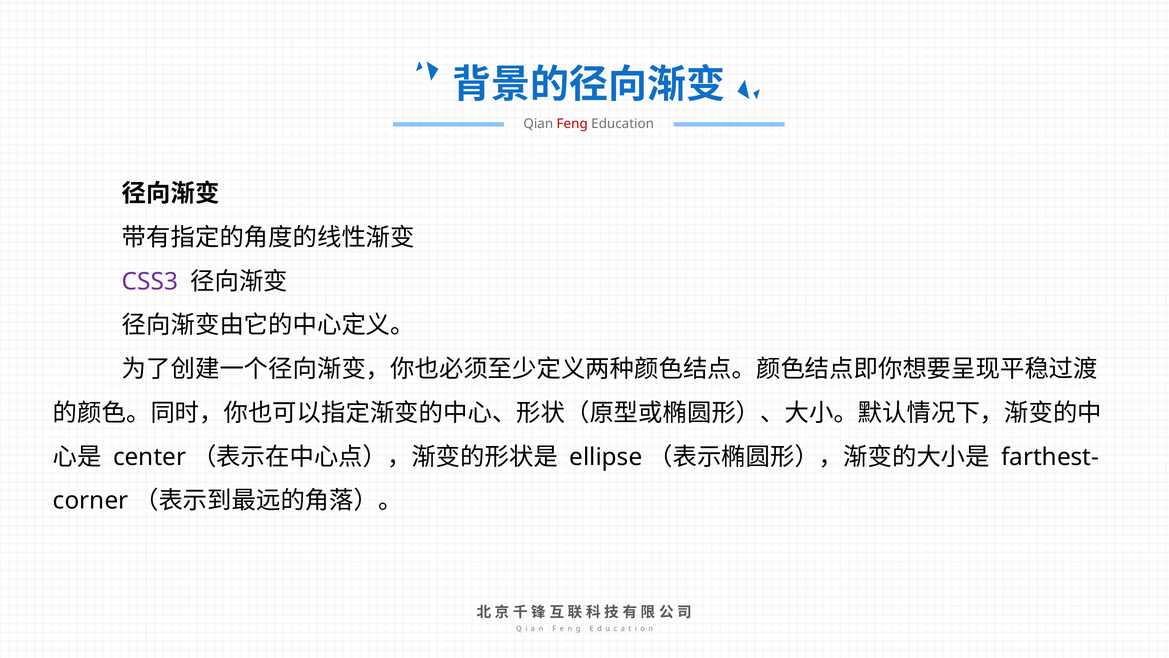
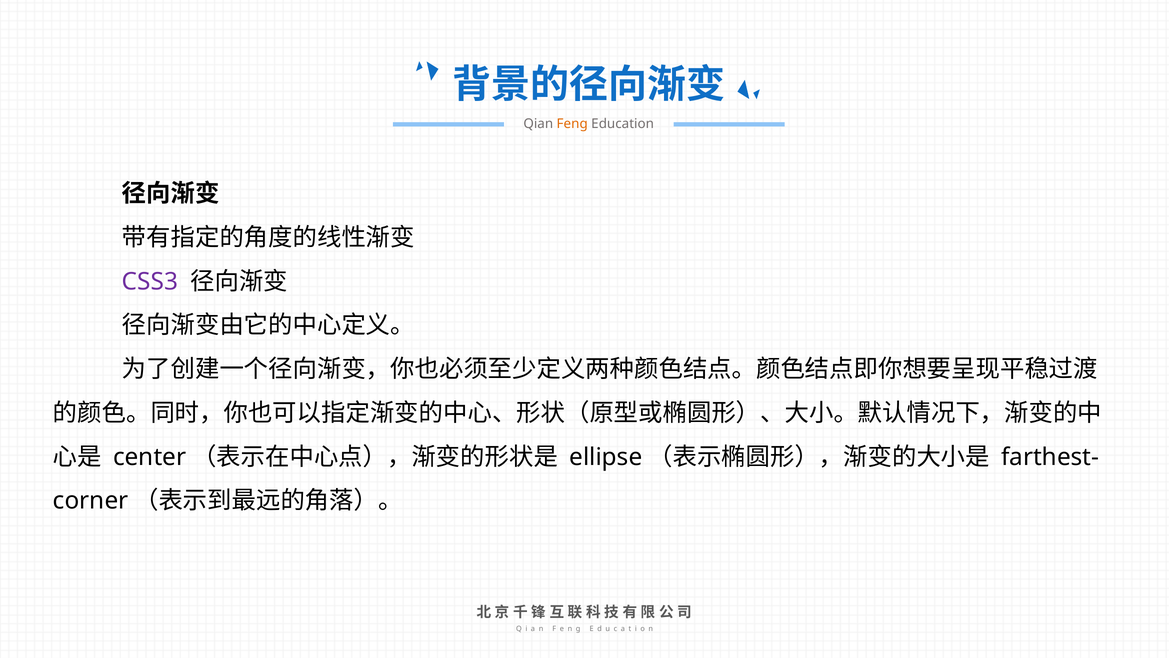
Feng colour: red -> orange
